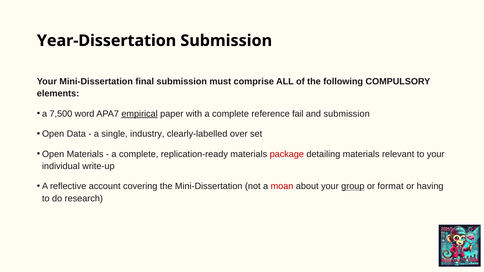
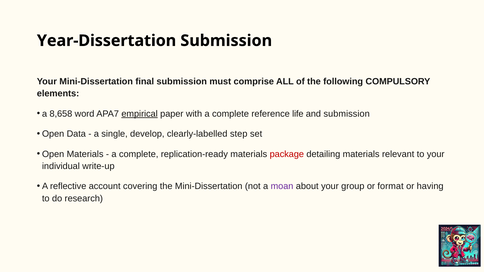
7,500: 7,500 -> 8,658
fail: fail -> life
industry: industry -> develop
over: over -> step
moan colour: red -> purple
group underline: present -> none
